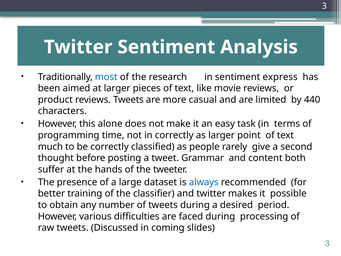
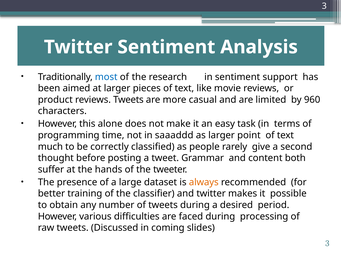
express: express -> support
440: 440 -> 960
in correctly: correctly -> saaaddd
always colour: blue -> orange
